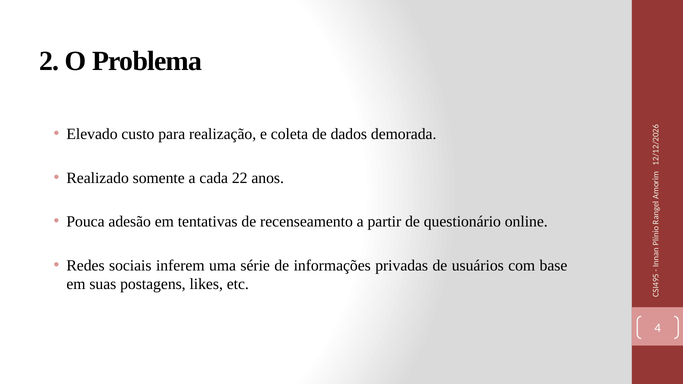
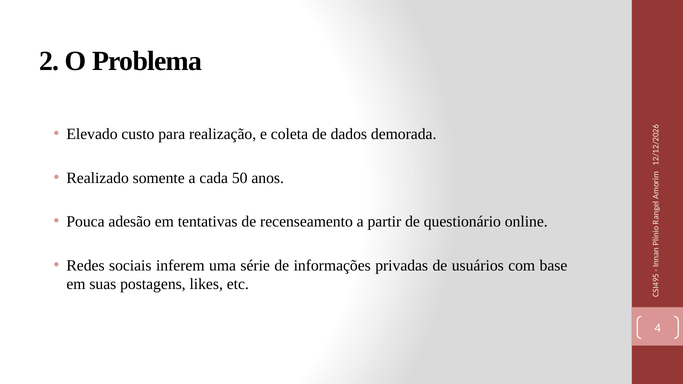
22: 22 -> 50
